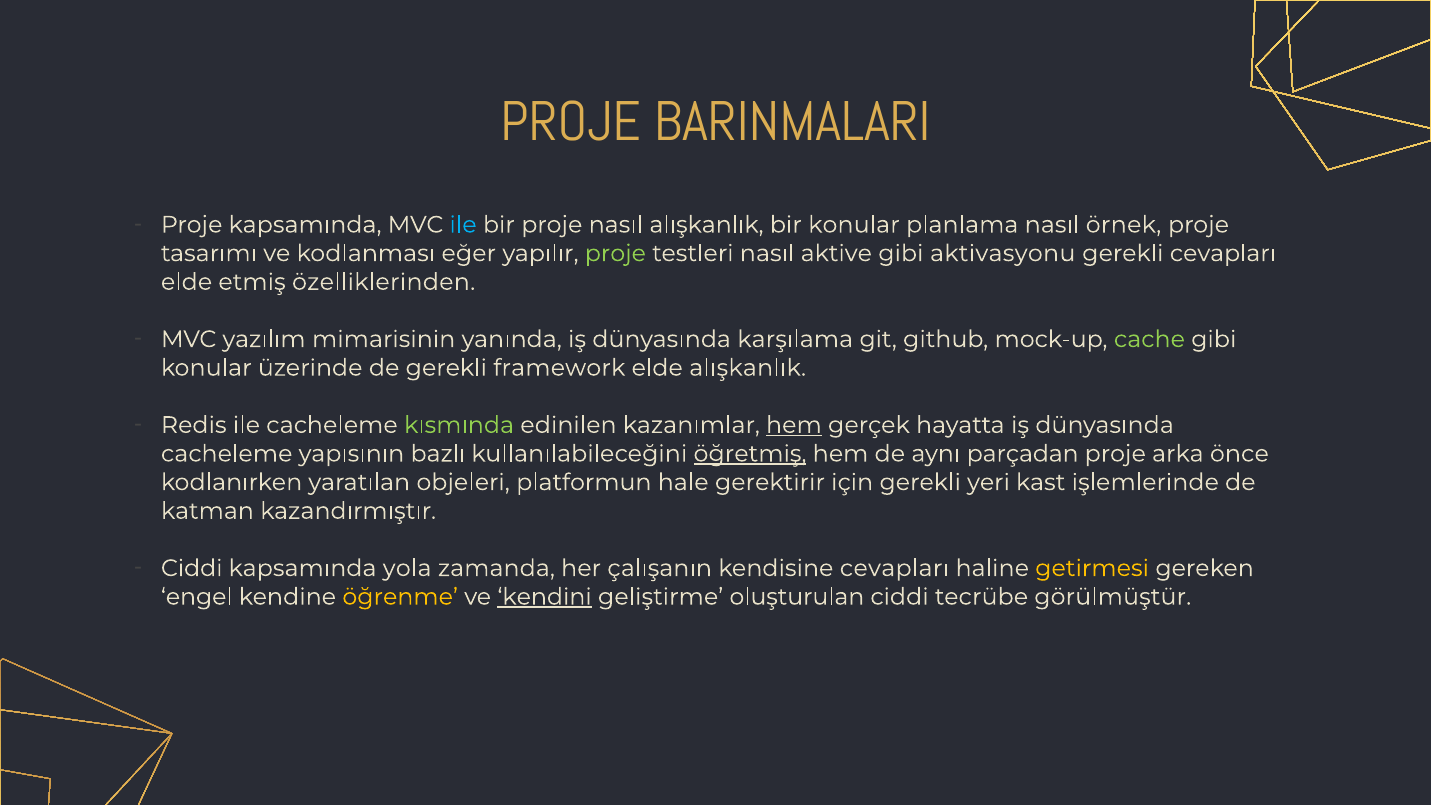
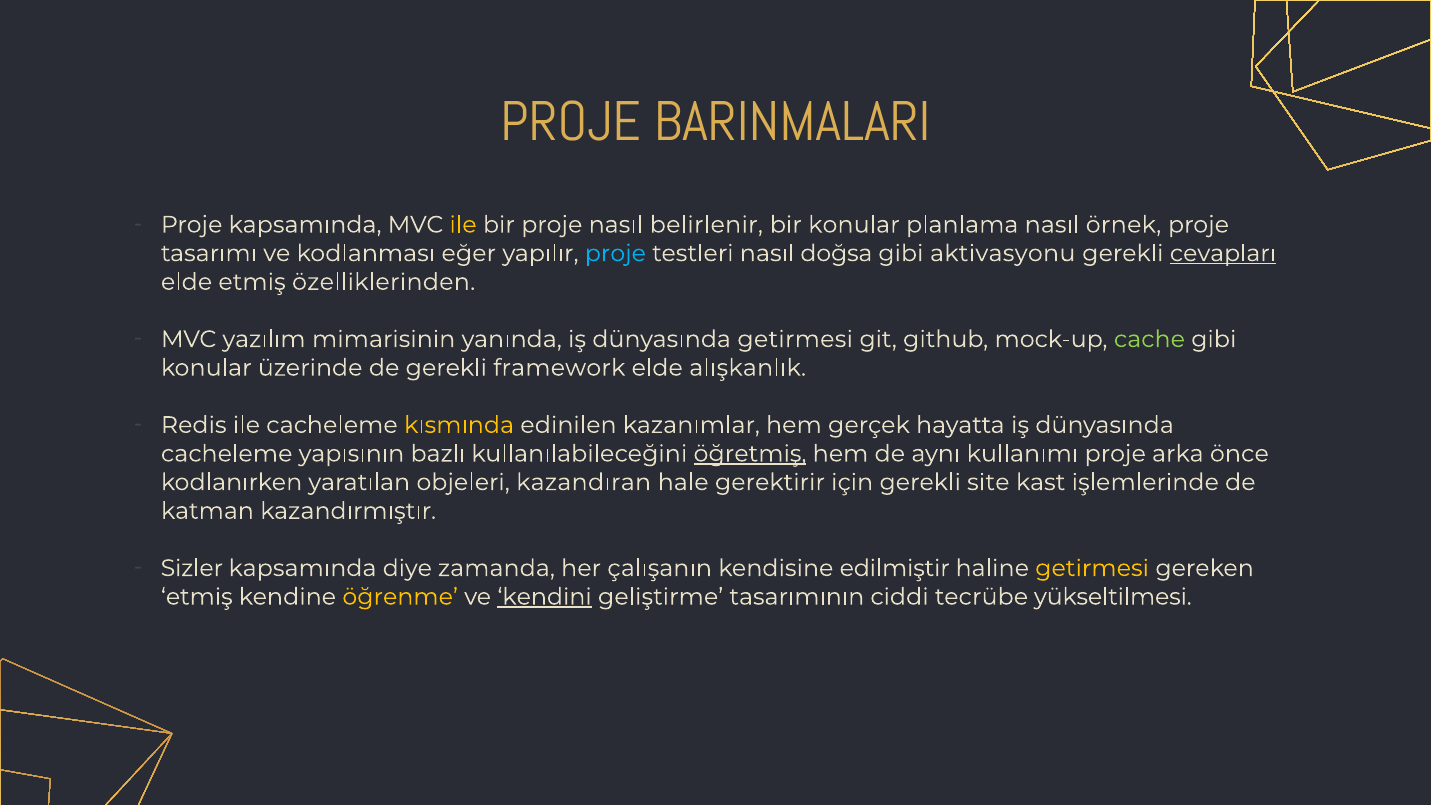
ile at (463, 225) colour: light blue -> yellow
nasıl alışkanlık: alışkanlık -> belirlenir
proje at (615, 253) colour: light green -> light blue
aktive: aktive -> doğsa
cevapları at (1223, 253) underline: none -> present
dünyasında karşılama: karşılama -> getirmesi
kısmında colour: light green -> yellow
hem at (794, 425) underline: present -> none
parçadan: parçadan -> kullanımı
platformun: platformun -> kazandıran
yeri: yeri -> site
Ciddi at (192, 568): Ciddi -> Sizler
yola: yola -> diye
kendisine cevapları: cevapları -> edilmiştir
engel at (197, 597): engel -> etmiş
oluşturulan: oluşturulan -> tasarımının
görülmüştür: görülmüştür -> yükseltilmesi
